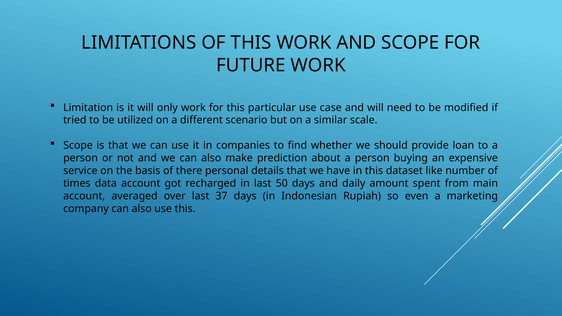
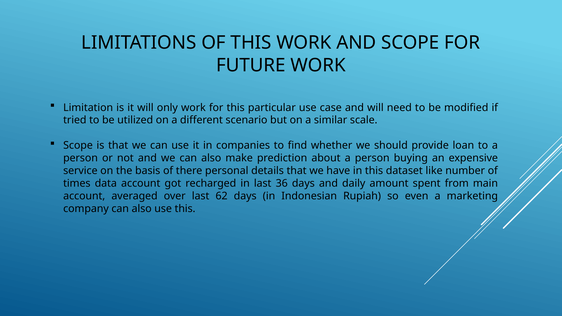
50: 50 -> 36
37: 37 -> 62
